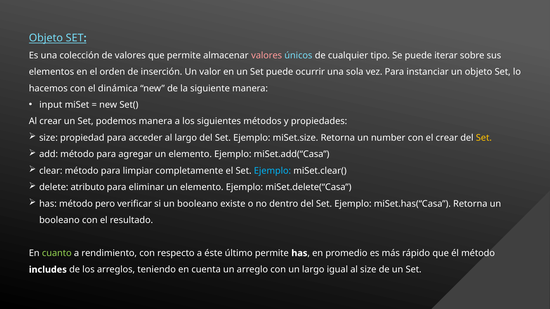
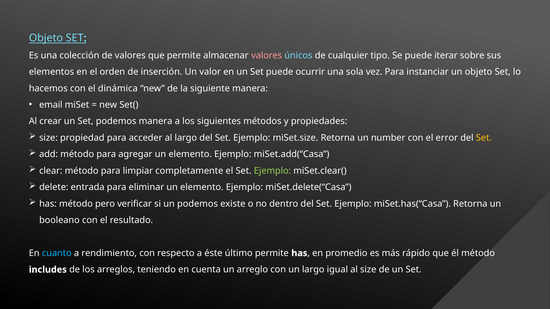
input: input -> email
el crear: crear -> error
Ejemplo at (272, 171) colour: light blue -> light green
atributo: atributo -> entrada
si un booleano: booleano -> podemos
cuanto colour: light green -> light blue
